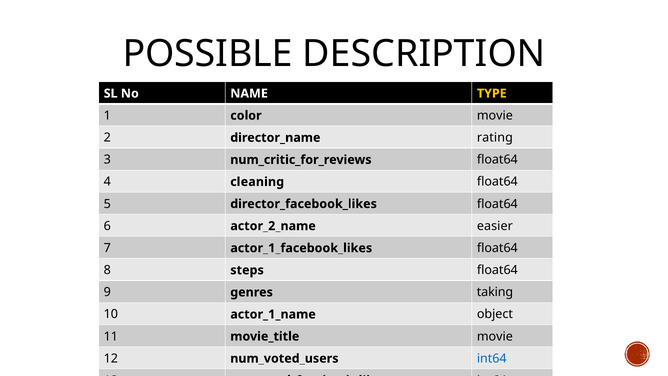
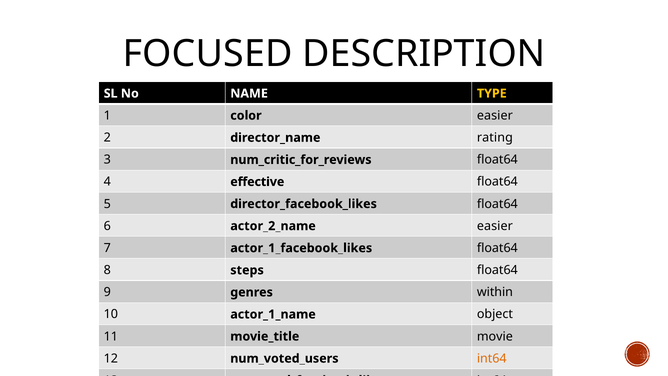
POSSIBLE: POSSIBLE -> FOCUSED
color movie: movie -> easier
cleaning: cleaning -> effective
taking: taking -> within
int64 at (492, 358) colour: blue -> orange
